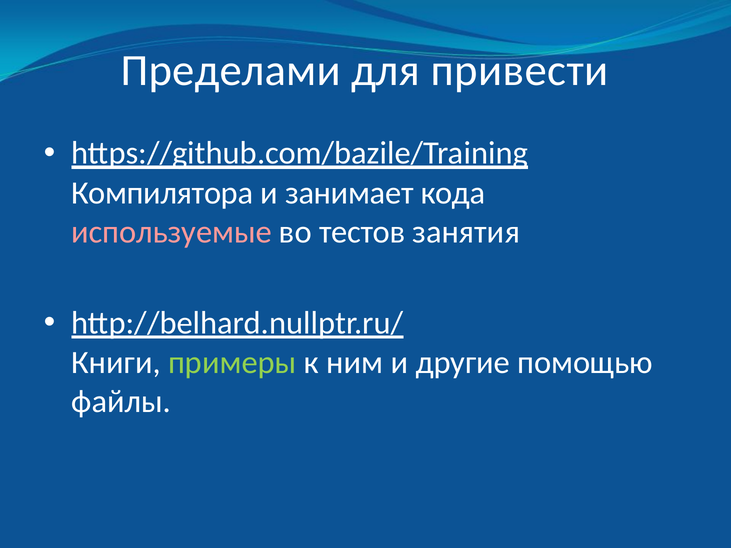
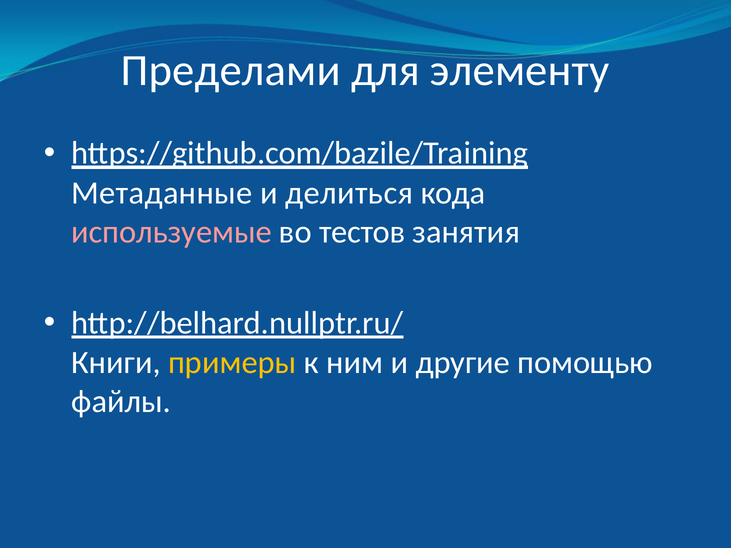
привести: привести -> элементу
Компилятора: Компилятора -> Метаданные
занимает: занимает -> делиться
примеры colour: light green -> yellow
